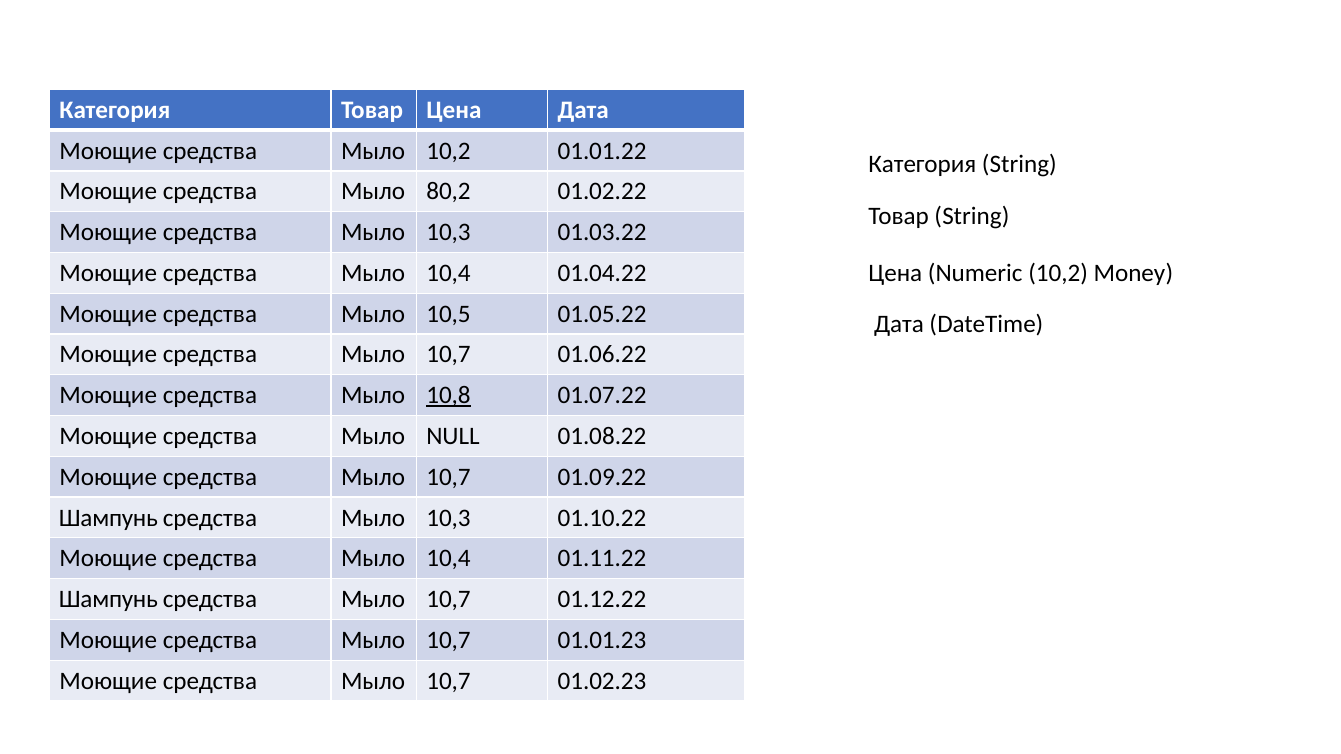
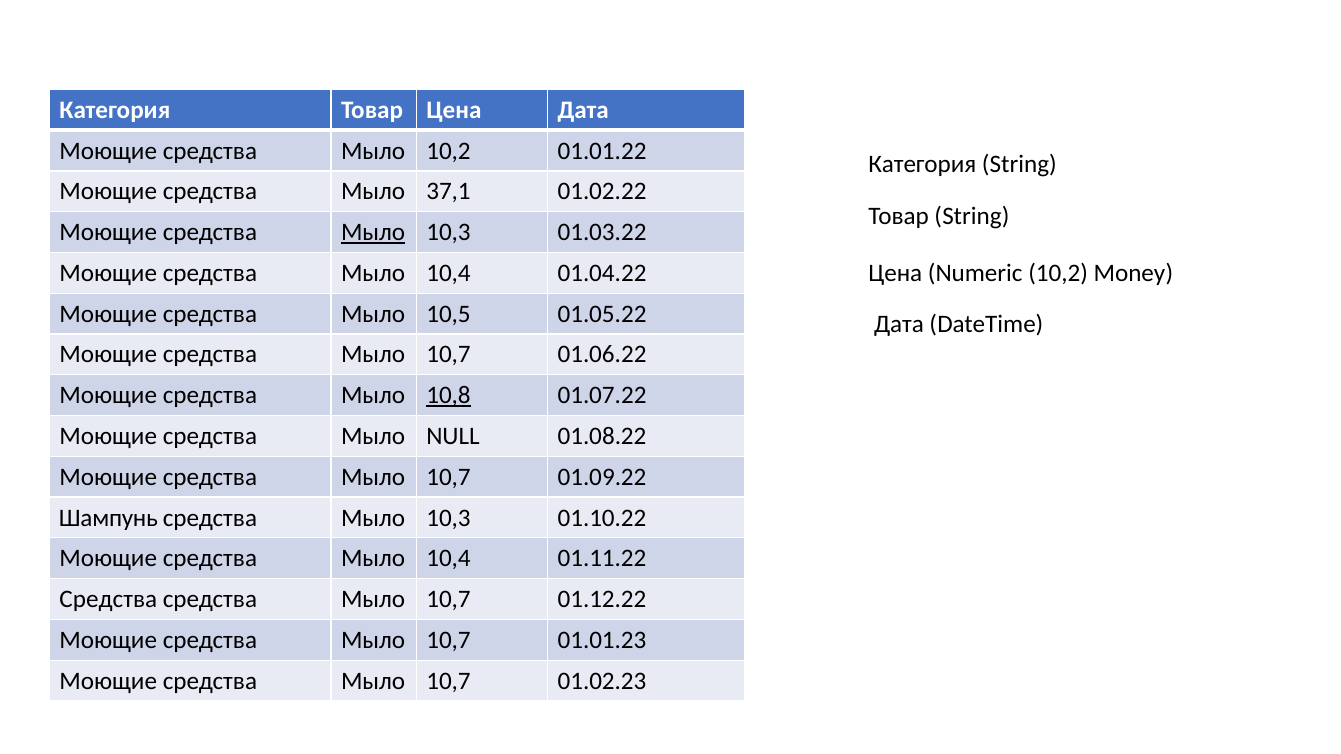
80,2: 80,2 -> 37,1
Мыло at (373, 232) underline: none -> present
Шампунь at (108, 600): Шампунь -> Средства
